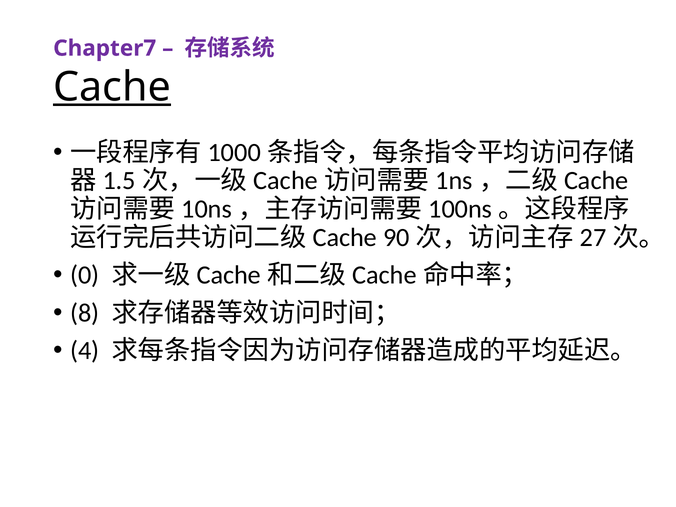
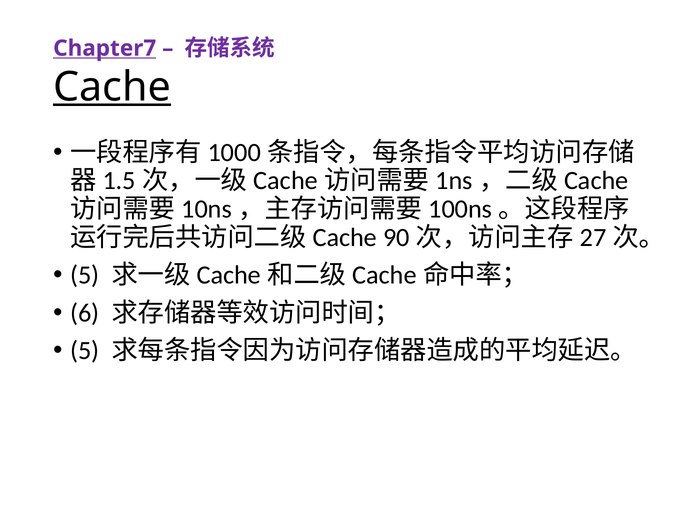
Chapter7 underline: none -> present
0 at (85, 275): 0 -> 5
8: 8 -> 6
4 at (85, 351): 4 -> 5
